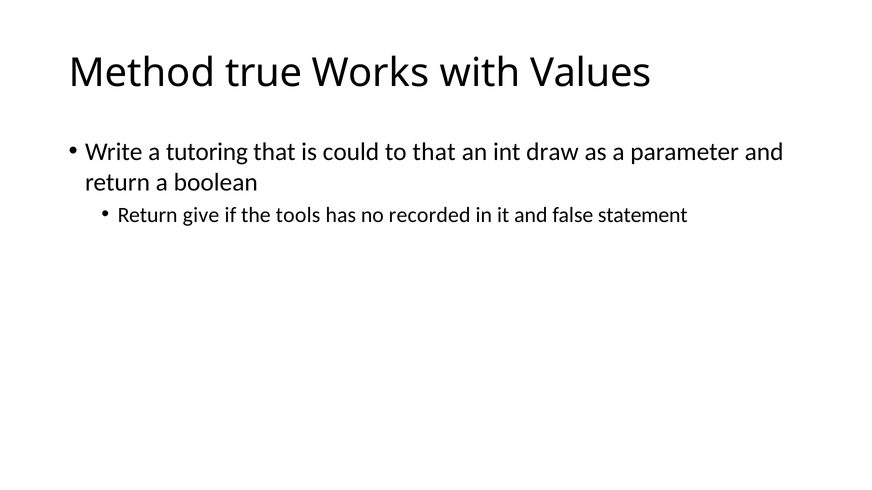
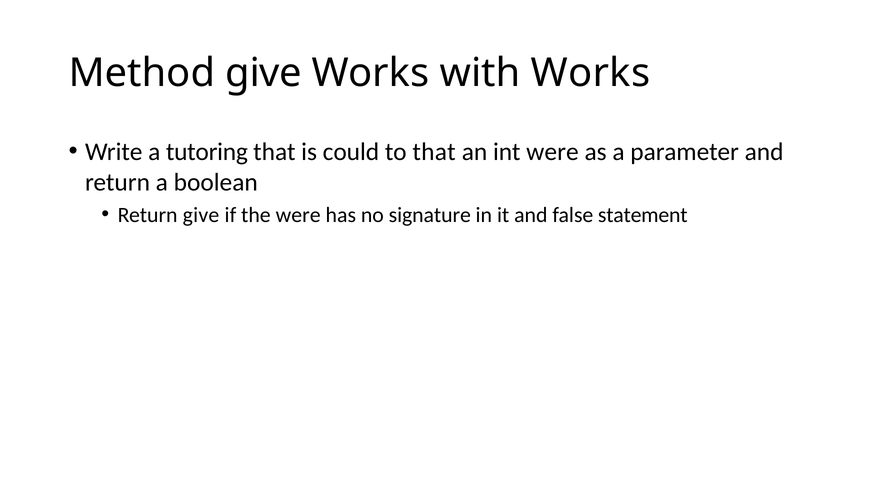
Method true: true -> give
with Values: Values -> Works
int draw: draw -> were
the tools: tools -> were
recorded: recorded -> signature
